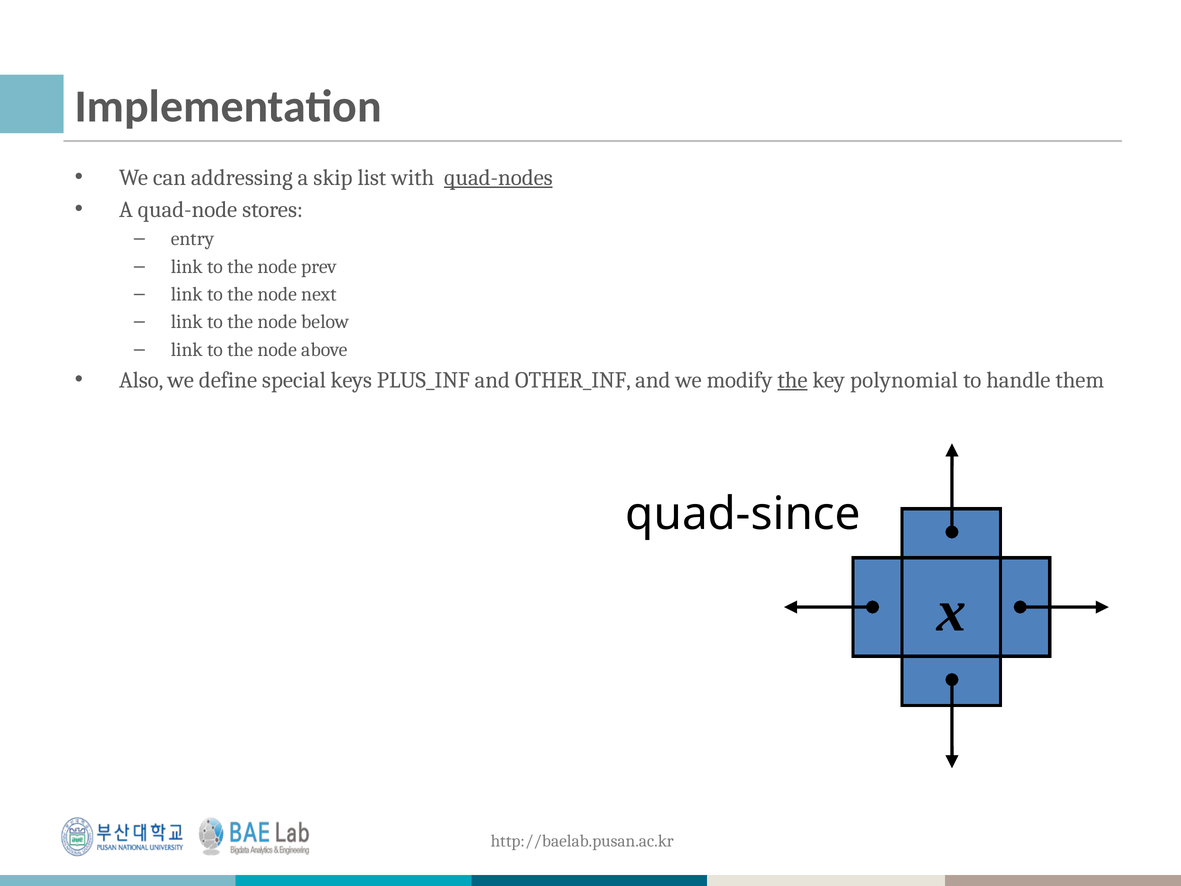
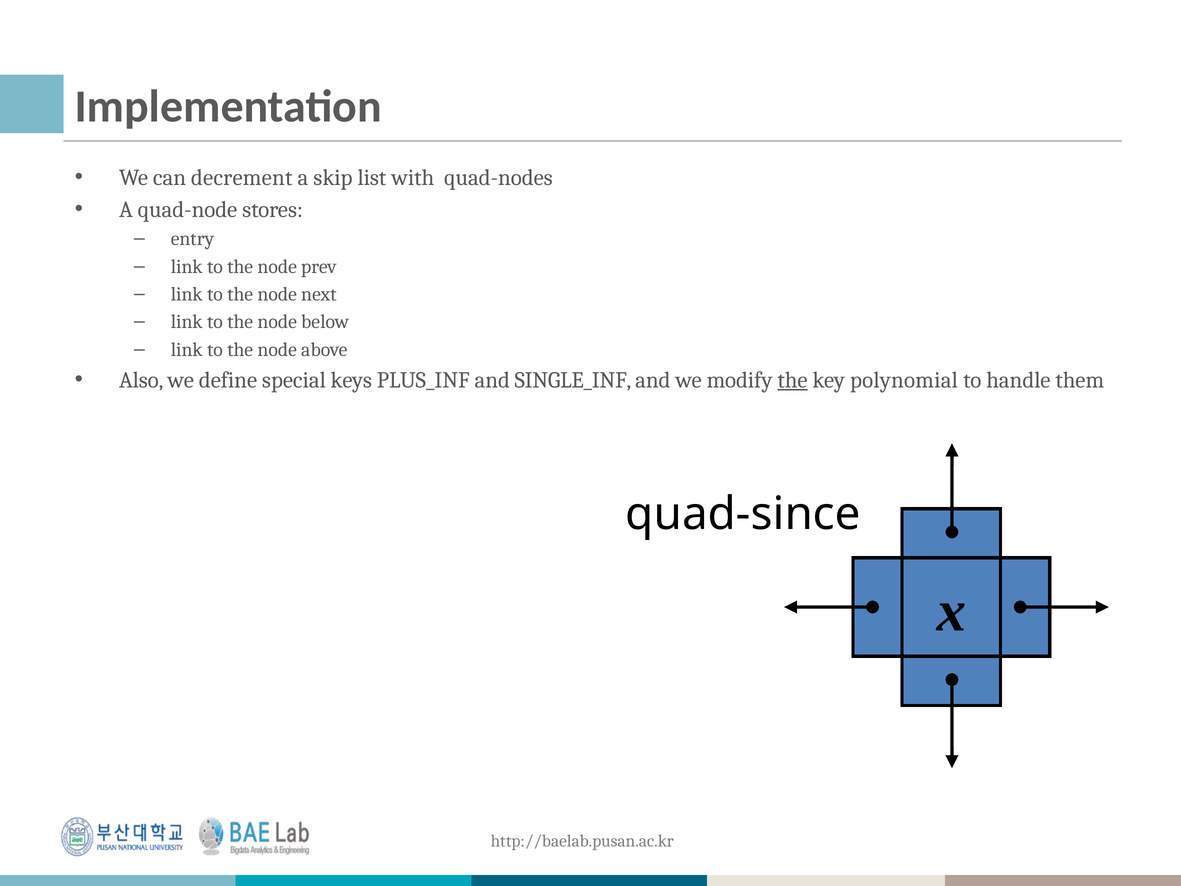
addressing: addressing -> decrement
quad-nodes underline: present -> none
OTHER_INF: OTHER_INF -> SINGLE_INF
